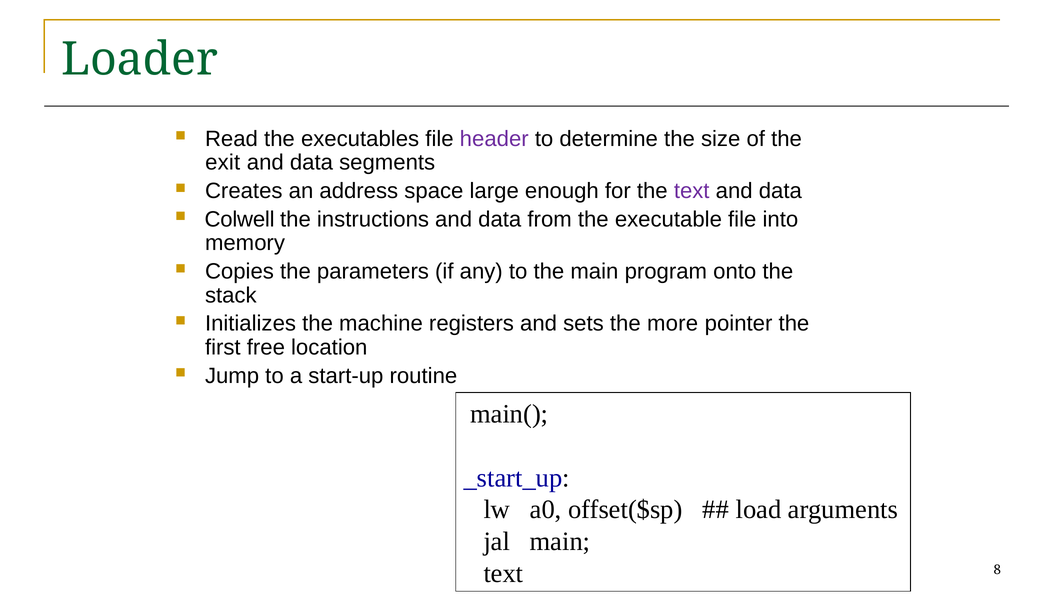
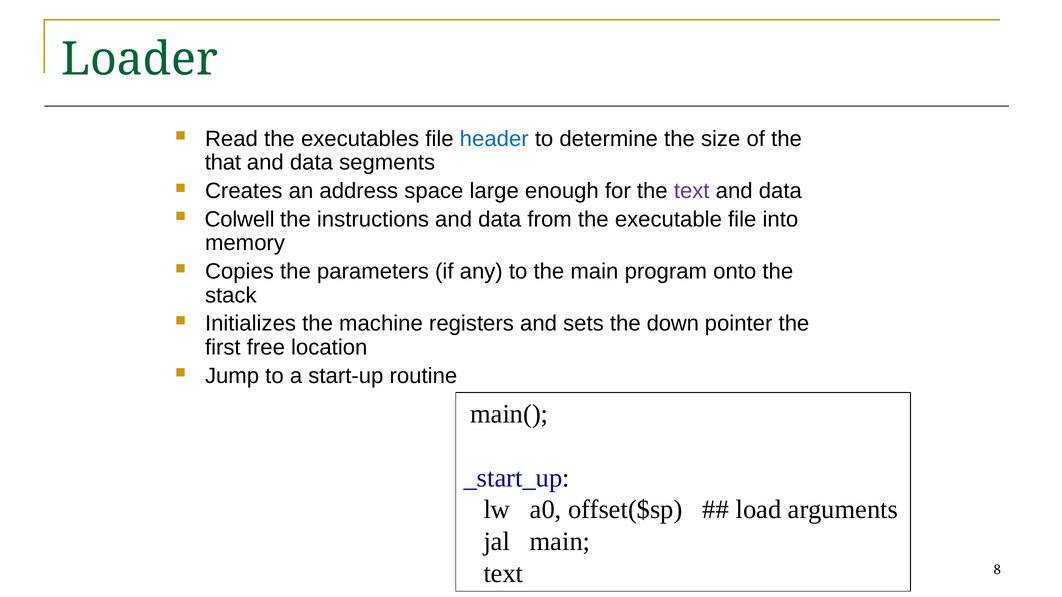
header colour: purple -> blue
exit: exit -> that
more: more -> down
